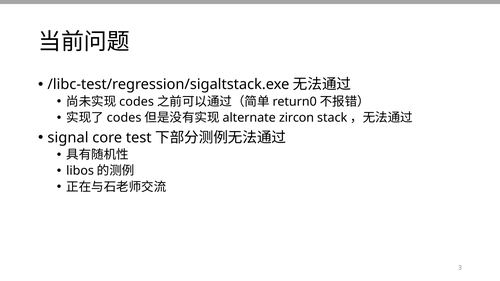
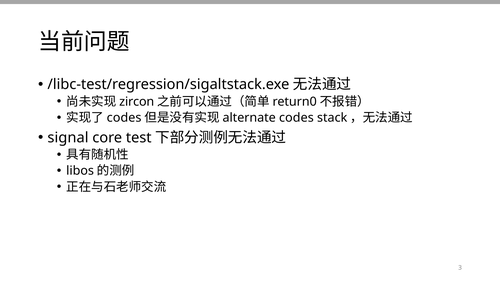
codes at (137, 102): codes -> zircon
zircon at (297, 118): zircon -> codes
